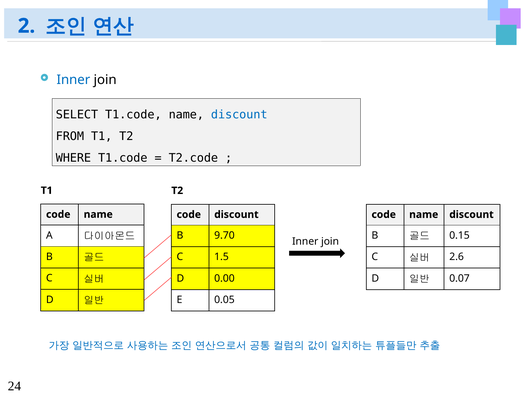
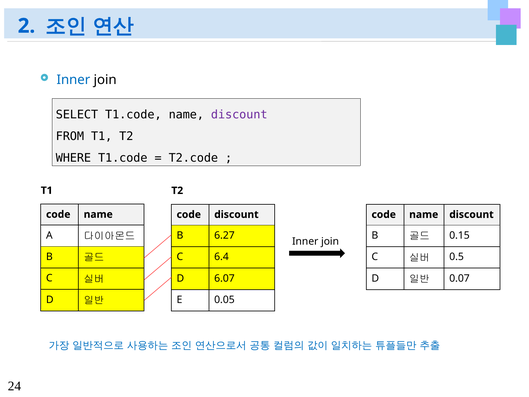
discount at (239, 115) colour: blue -> purple
9.70: 9.70 -> 6.27
1.5: 1.5 -> 6.4
2.6: 2.6 -> 0.5
0.00: 0.00 -> 6.07
